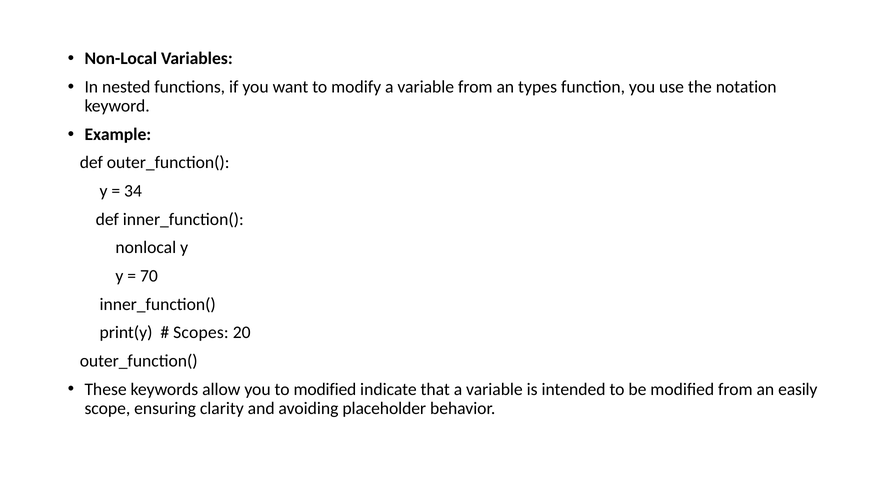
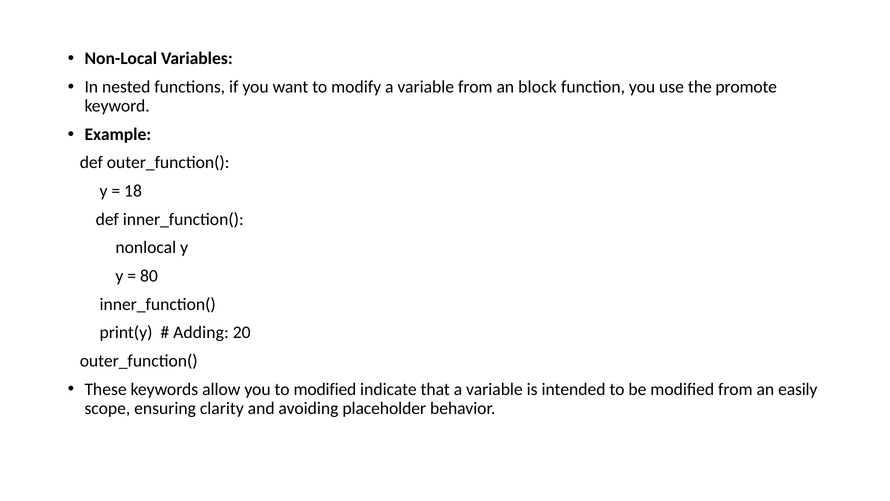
types: types -> block
notation: notation -> promote
34: 34 -> 18
70: 70 -> 80
Scopes: Scopes -> Adding
